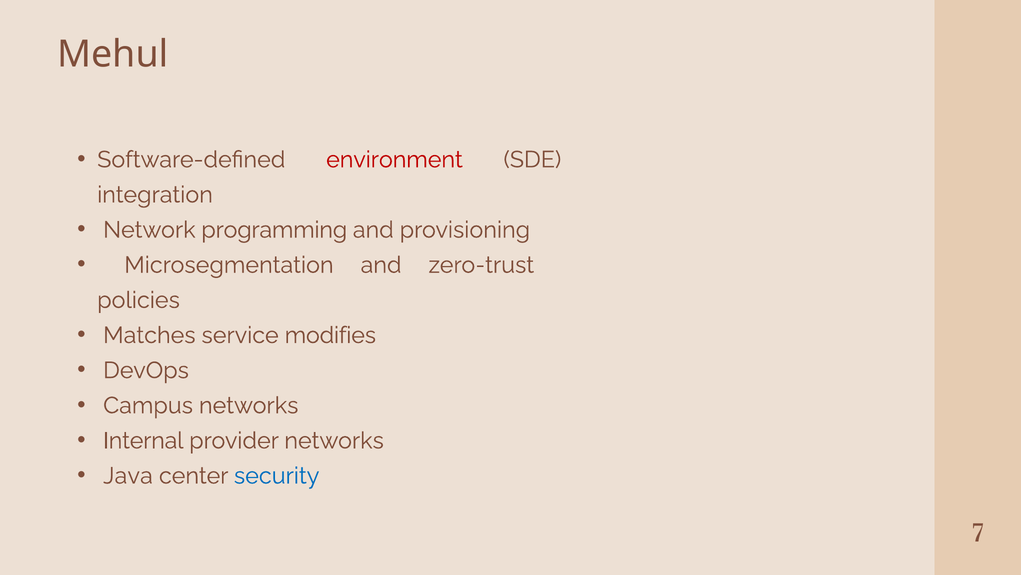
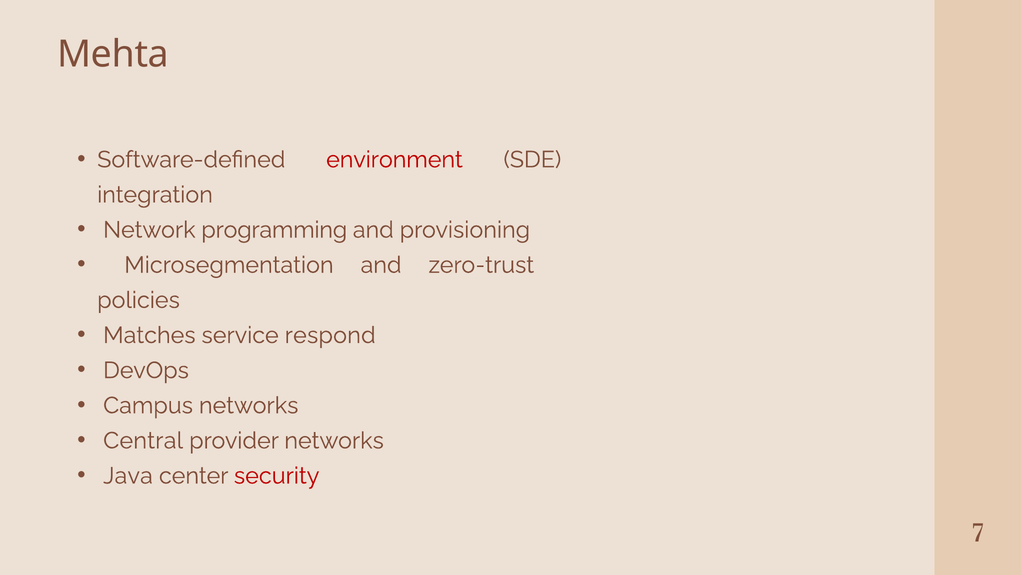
Mehul: Mehul -> Mehta
modifies: modifies -> respond
Internal: Internal -> Central
security colour: blue -> red
